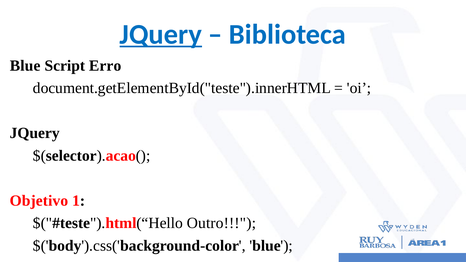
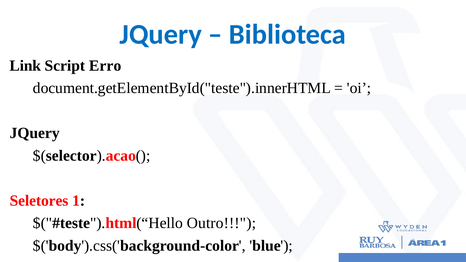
JQuery at (161, 34) underline: present -> none
Blue at (25, 66): Blue -> Link
Objetivo: Objetivo -> Seletores
